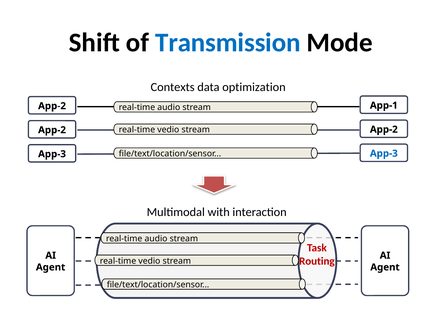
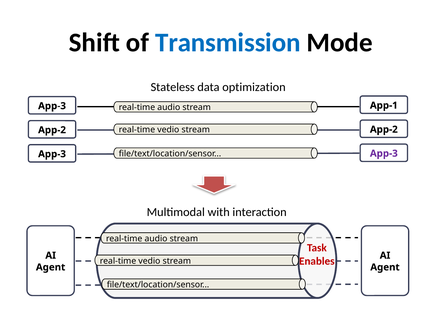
Contexts: Contexts -> Stateless
App-2 at (52, 106): App-2 -> App-3
App-3 at (384, 154) colour: blue -> purple
Routing: Routing -> Enables
